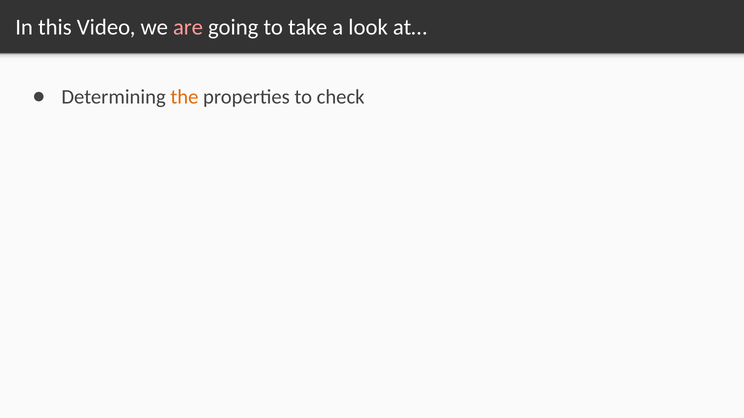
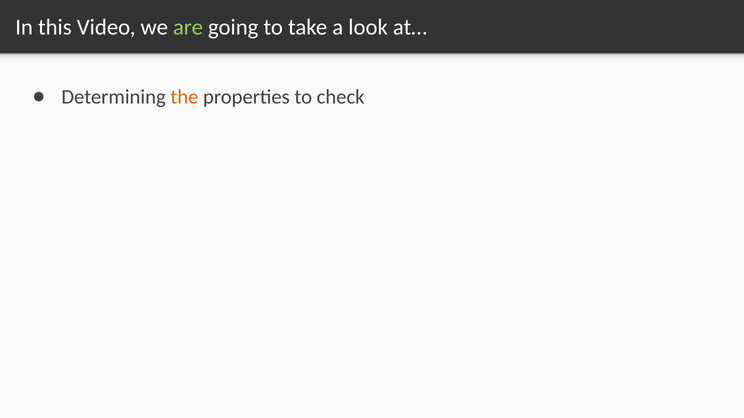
are colour: pink -> light green
